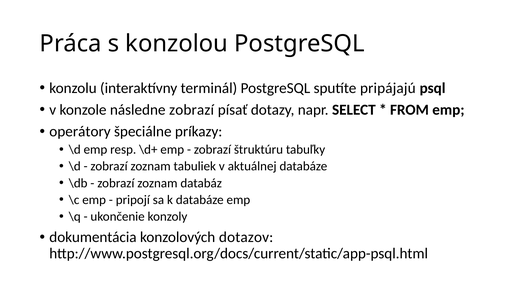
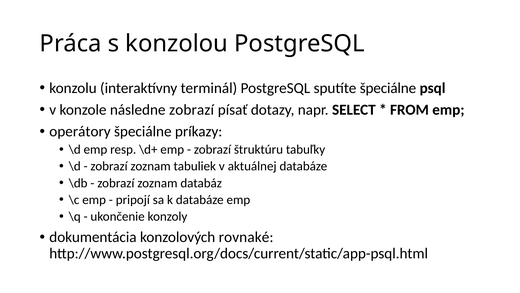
sputíte pripájajú: pripájajú -> špeciálne
dotazov: dotazov -> rovnaké
